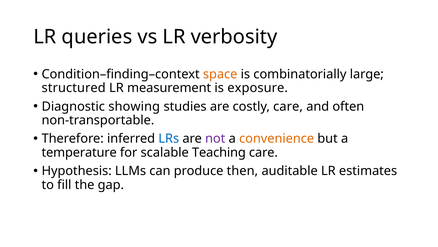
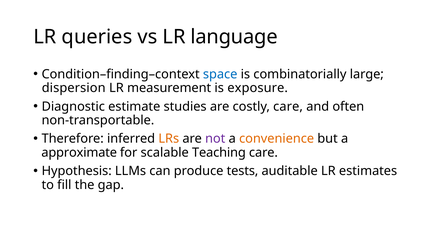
verbosity: verbosity -> language
space colour: orange -> blue
structured: structured -> dispersion
showing: showing -> estimate
LRs colour: blue -> orange
temperature: temperature -> approximate
then: then -> tests
